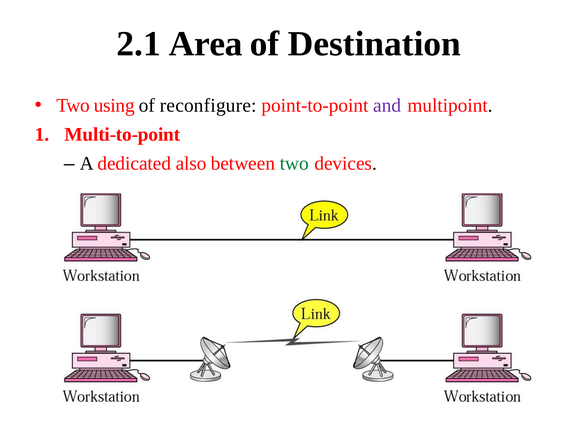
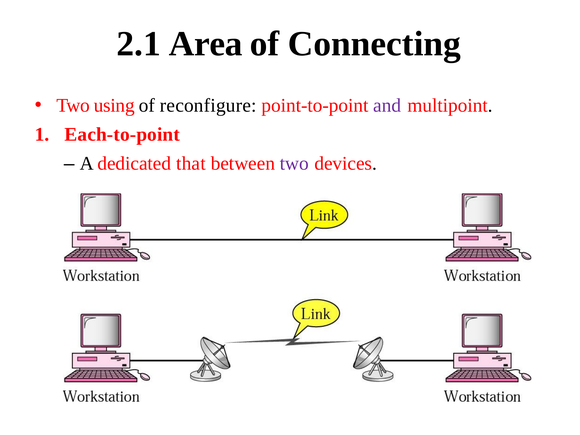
Destination: Destination -> Connecting
Multi-to-point: Multi-to-point -> Each-to-point
also: also -> that
two at (294, 163) colour: green -> purple
